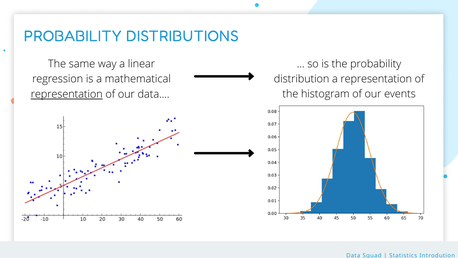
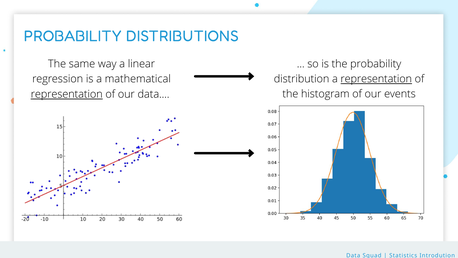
representation at (376, 79) underline: none -> present
